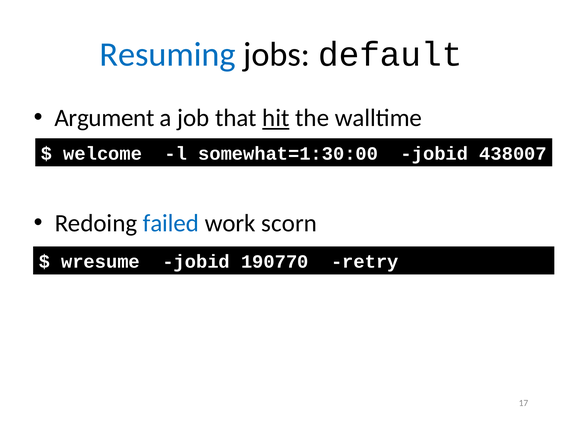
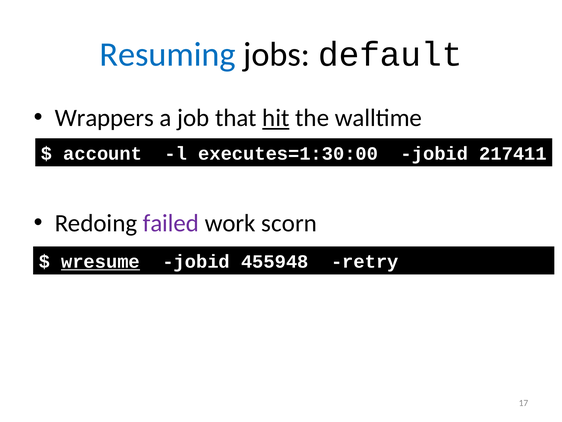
Argument: Argument -> Wrappers
welcome: welcome -> account
somewhat=1:30:00: somewhat=1:30:00 -> executes=1:30:00
438007: 438007 -> 217411
failed colour: blue -> purple
wresume underline: none -> present
190770: 190770 -> 455948
